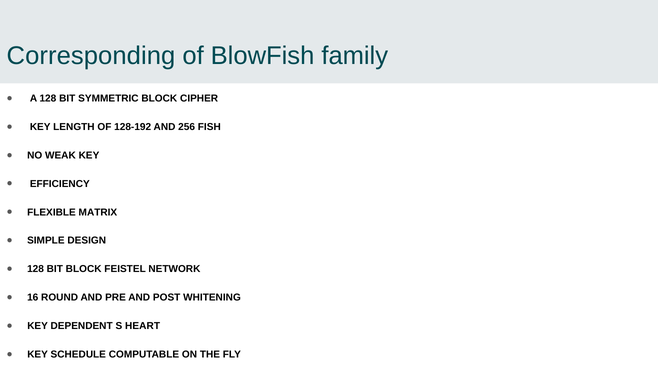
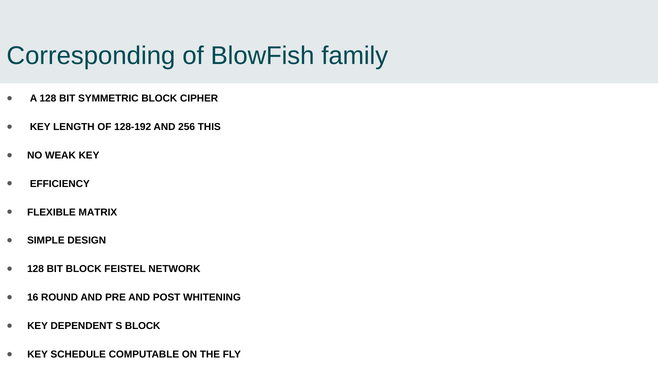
FISH: FISH -> THIS
S HEART: HEART -> BLOCK
